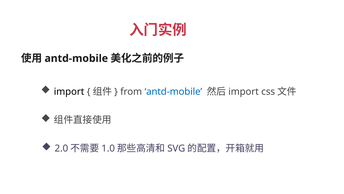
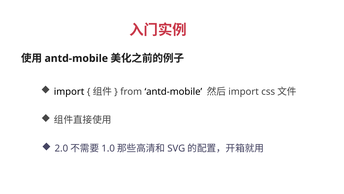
antd-mobile at (173, 91) colour: blue -> black
